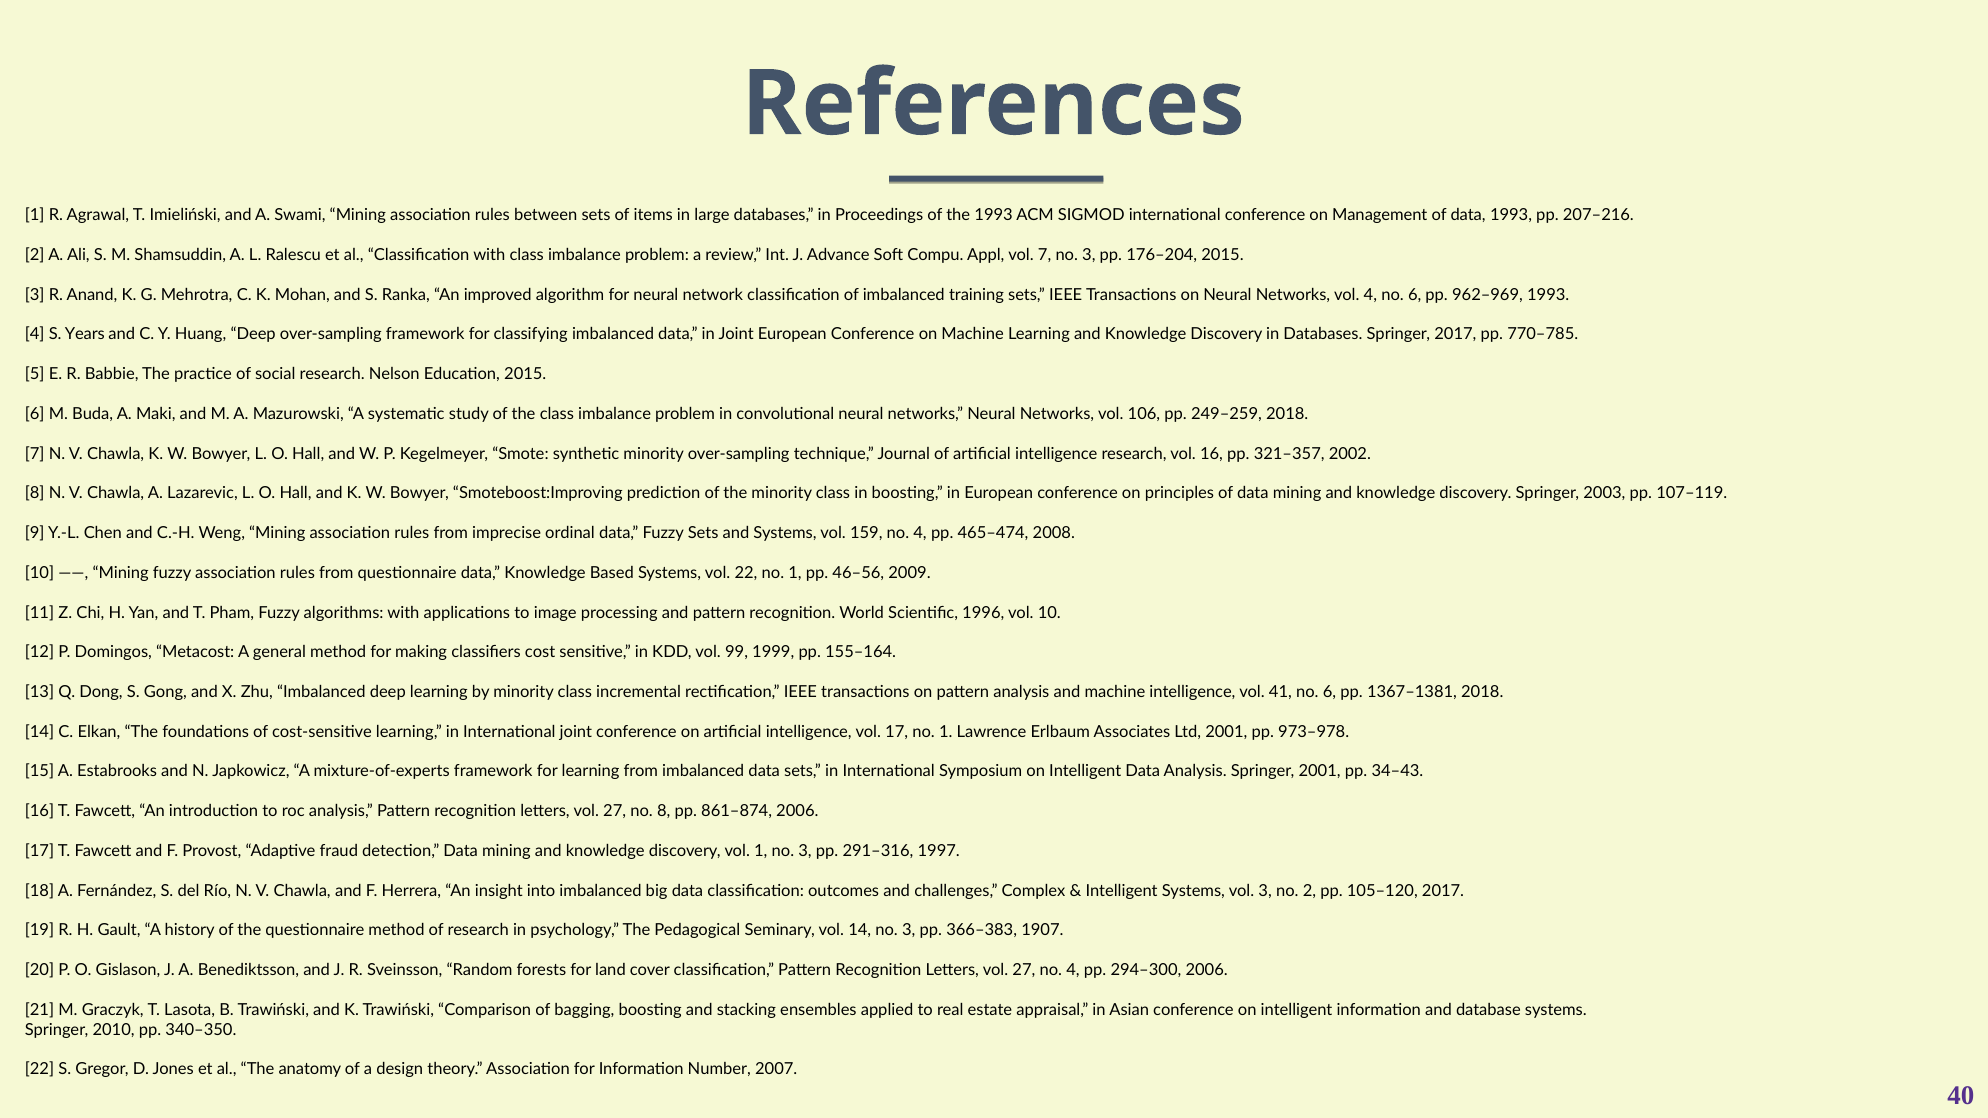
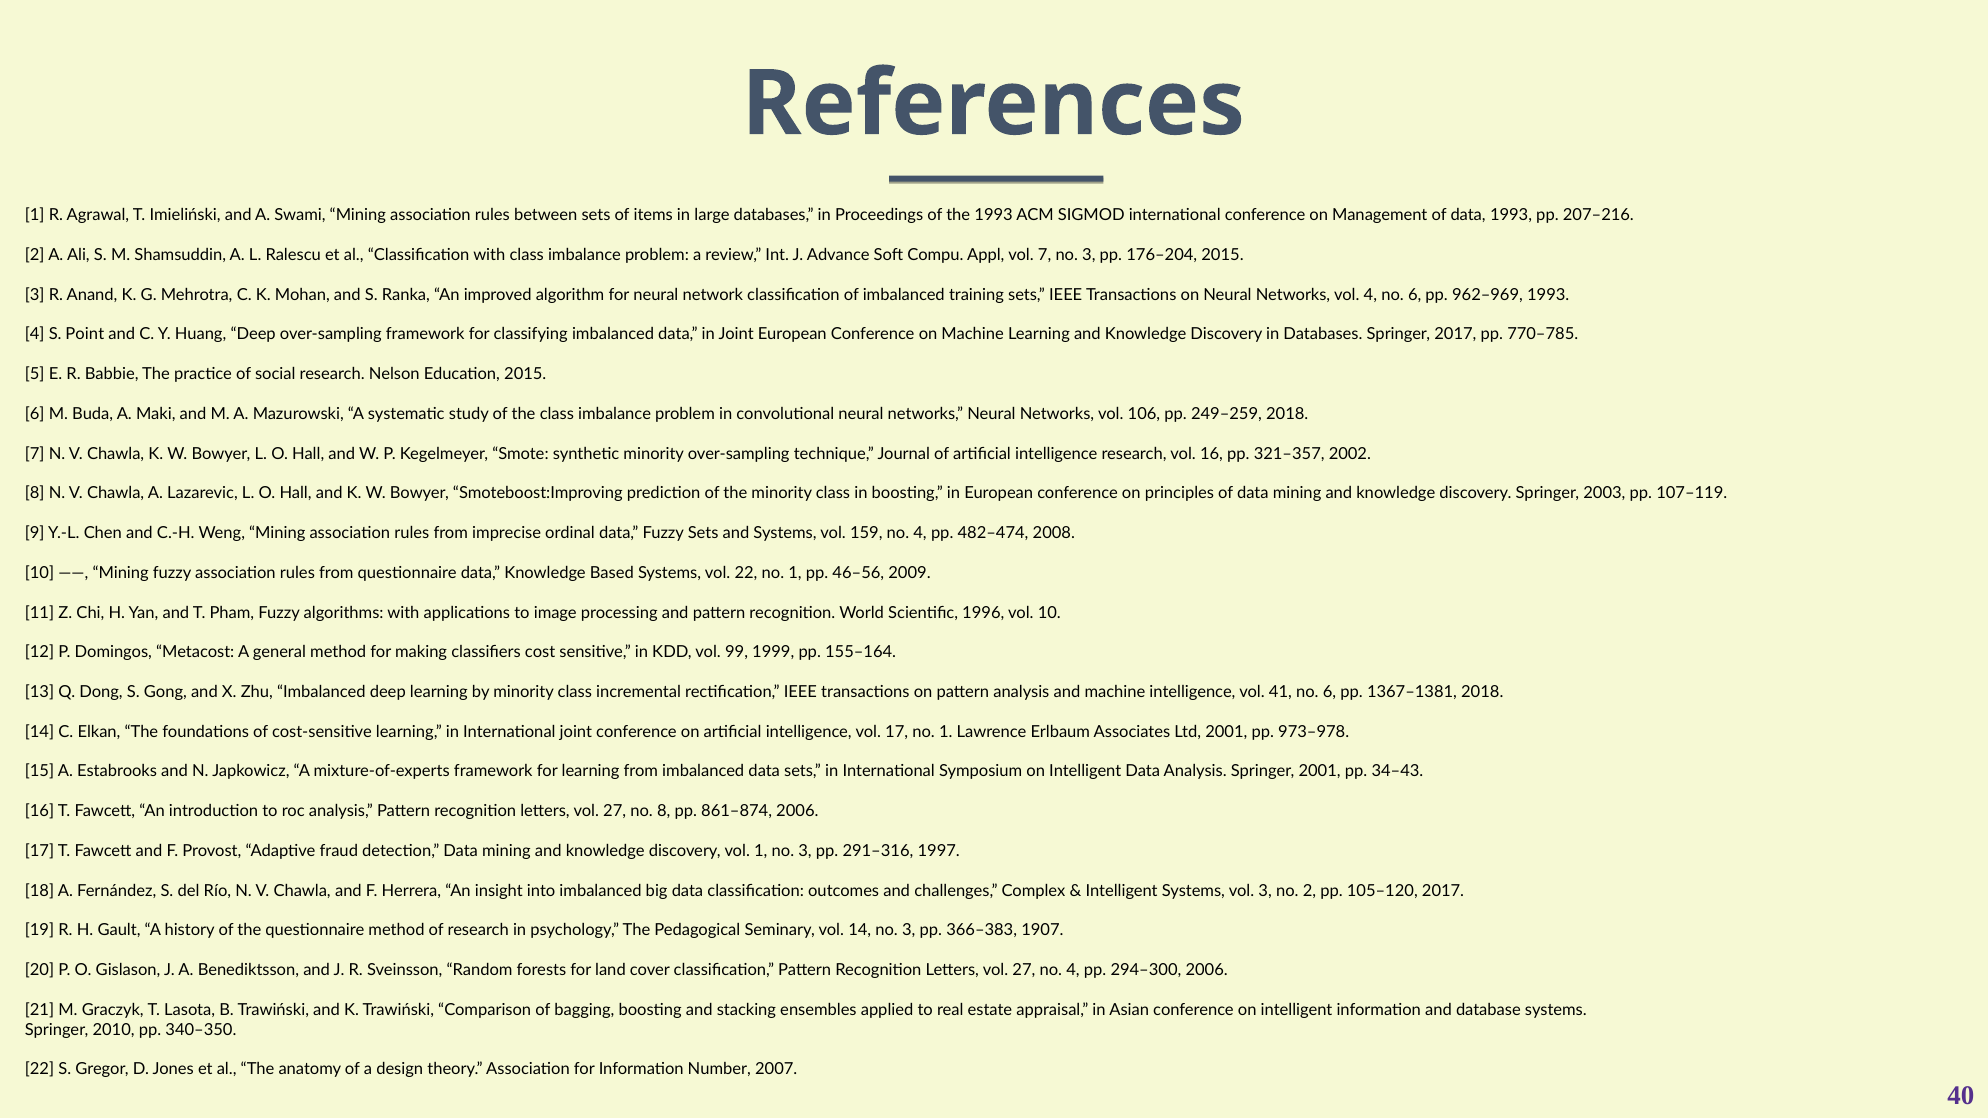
Years: Years -> Point
465–474: 465–474 -> 482–474
